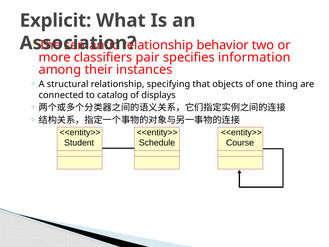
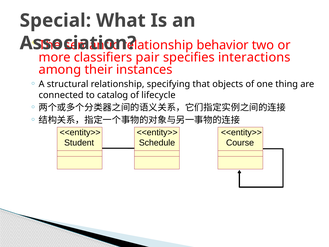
Explicit: Explicit -> Special
information: information -> interactions
displays: displays -> lifecycle
